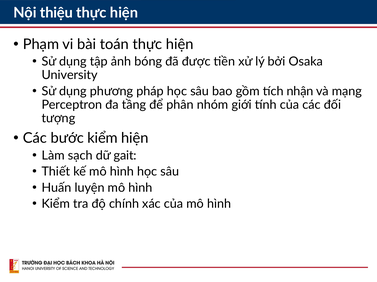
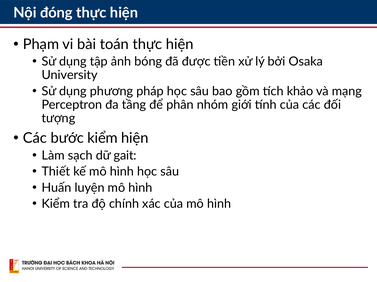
thiệu: thiệu -> đóng
nhận: nhận -> khảo
